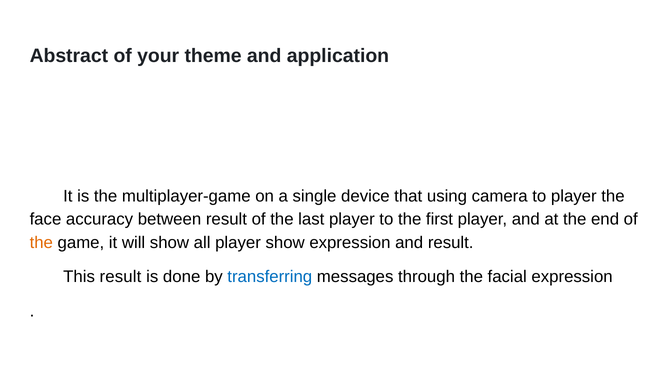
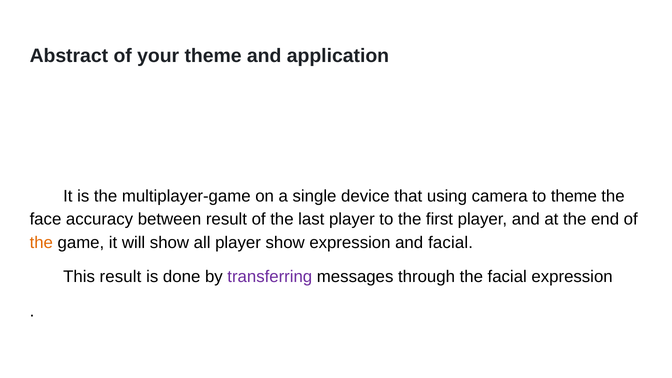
to player: player -> theme
and result: result -> facial
transferring colour: blue -> purple
